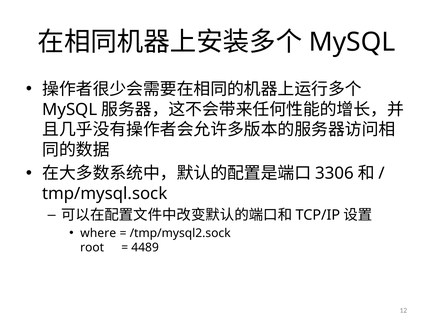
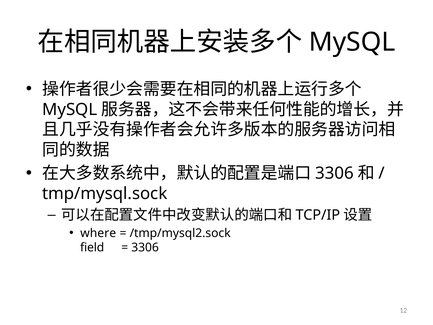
root: root -> field
4489 at (145, 247): 4489 -> 3306
